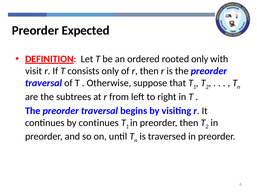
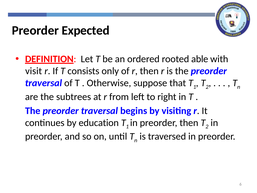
rooted only: only -> able
by continues: continues -> education
